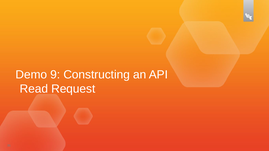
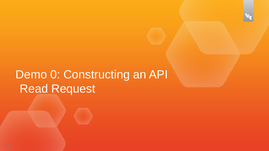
9: 9 -> 0
